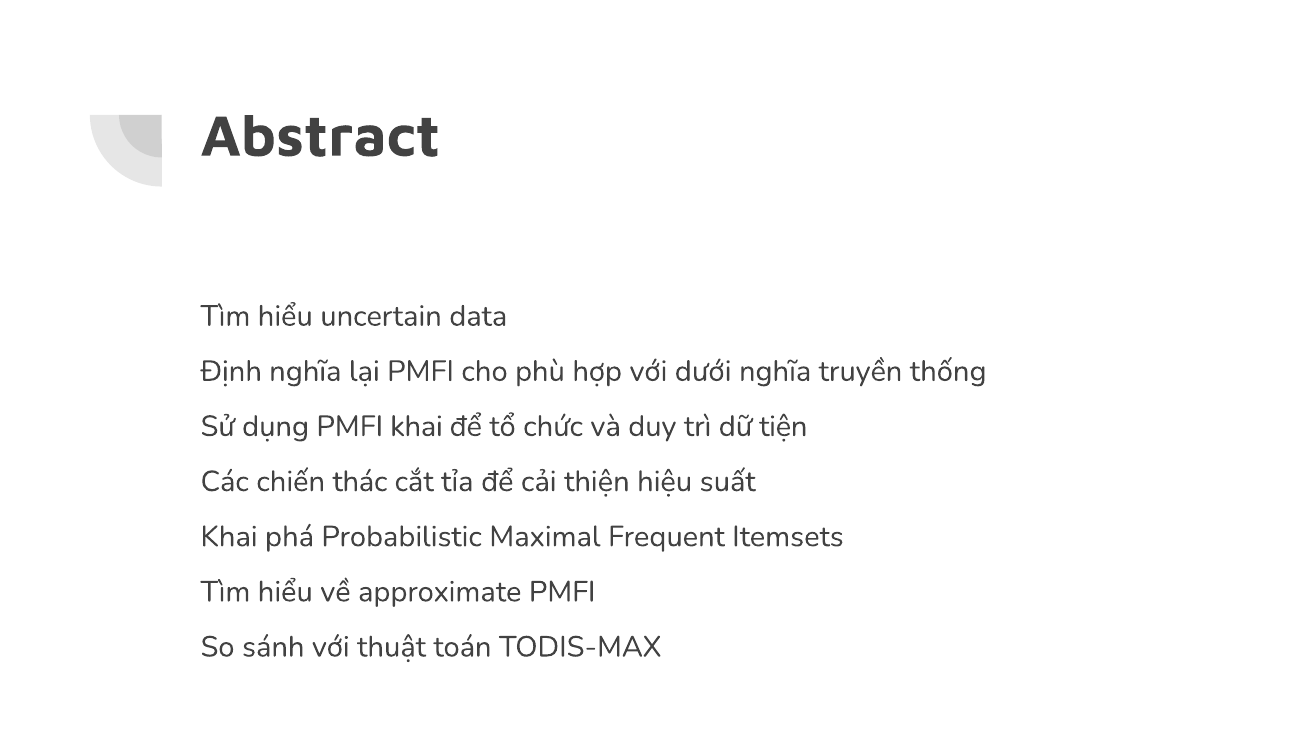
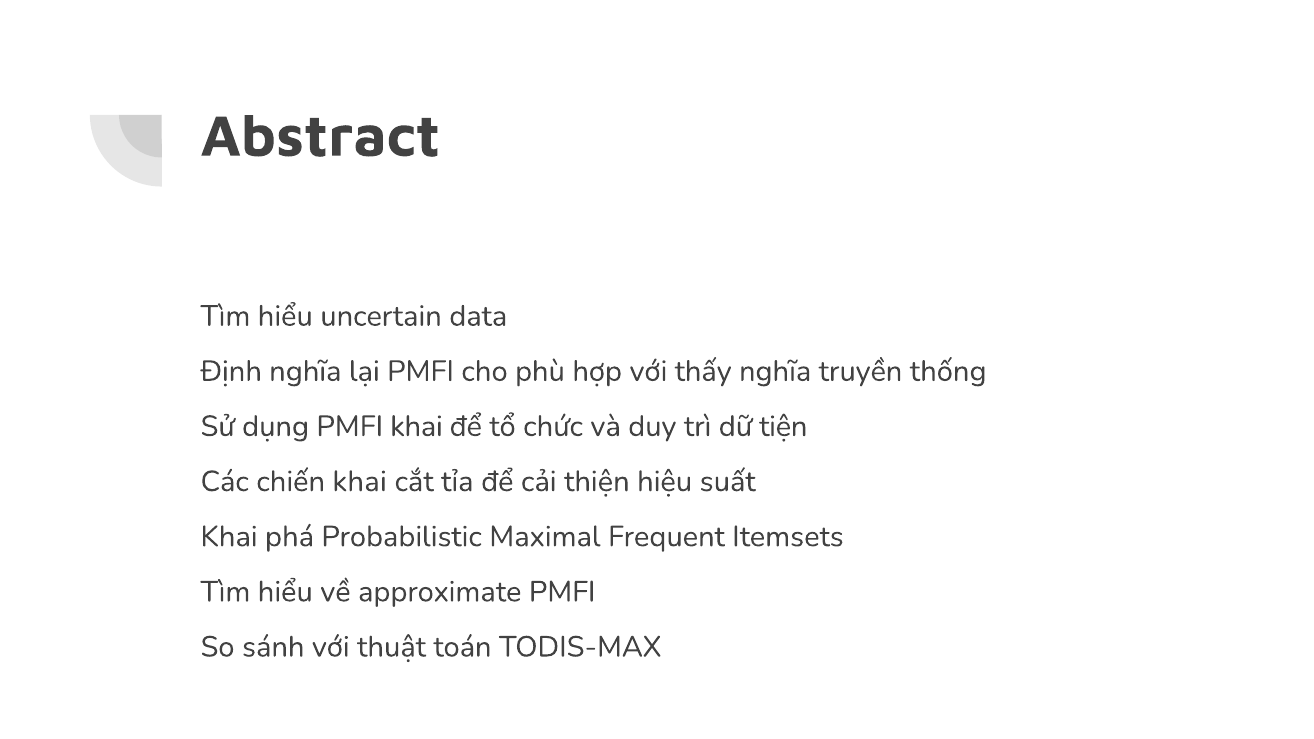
dưới: dưới -> thấy
chiến thác: thác -> khai
